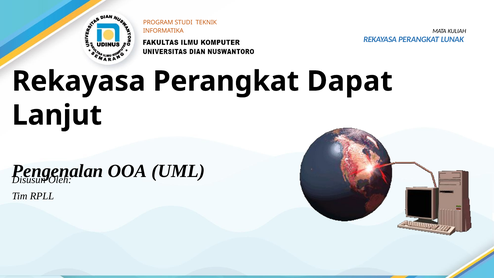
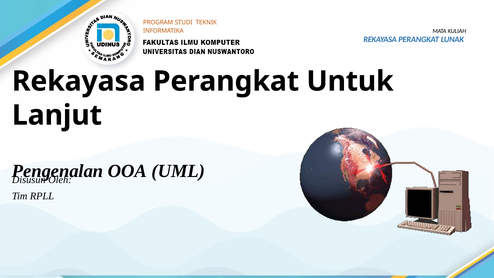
Dapat: Dapat -> Untuk
